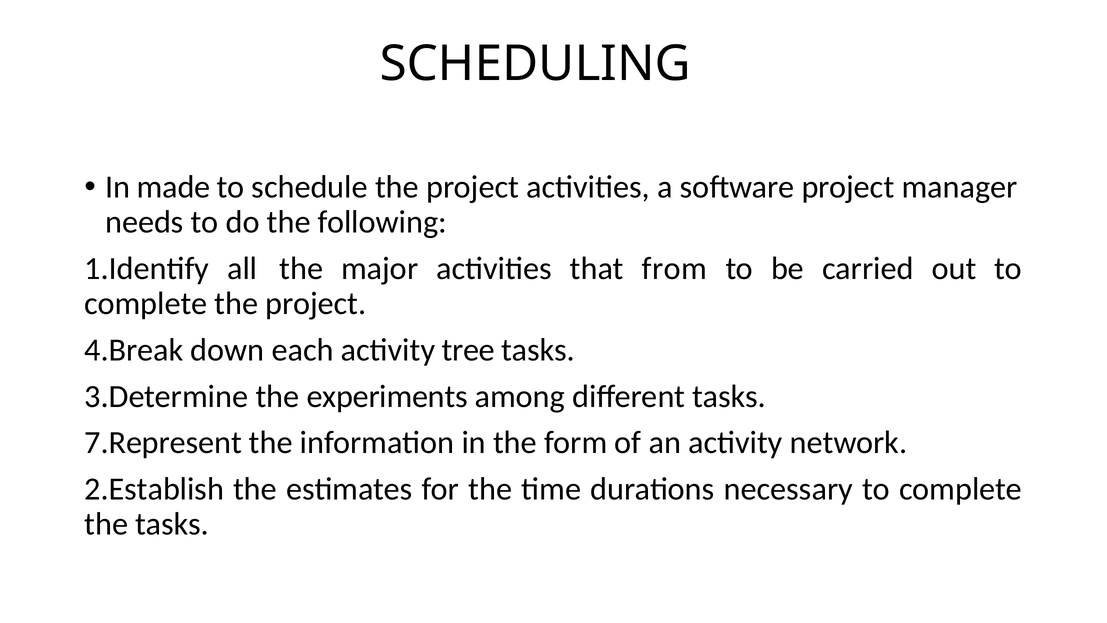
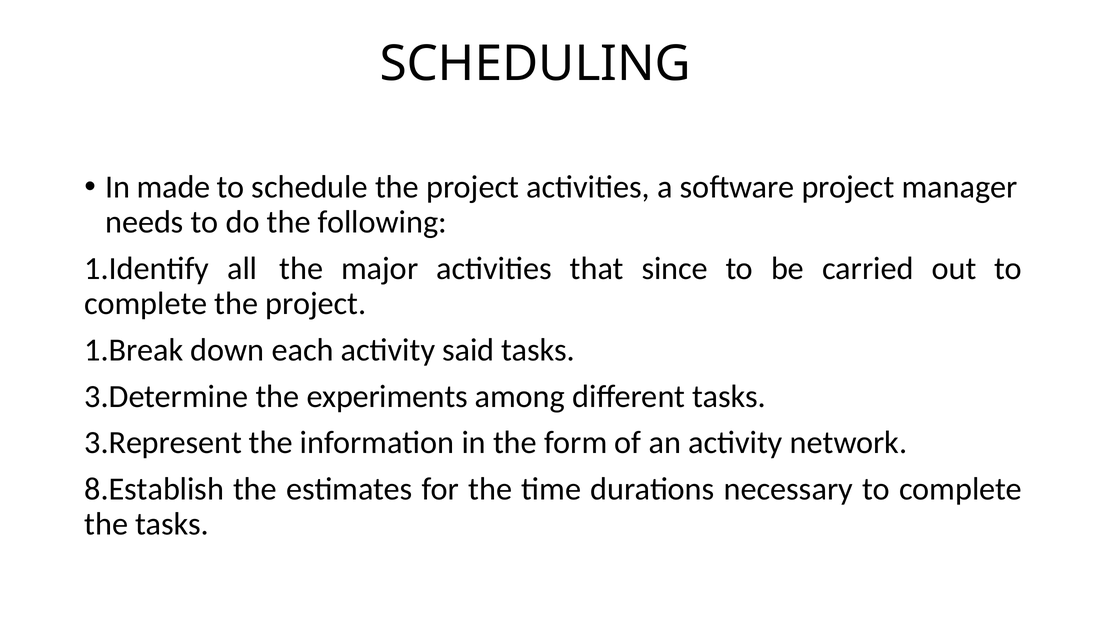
from: from -> since
4.Break: 4.Break -> 1.Break
tree: tree -> said
7.Represent: 7.Represent -> 3.Represent
2.Establish: 2.Establish -> 8.Establish
